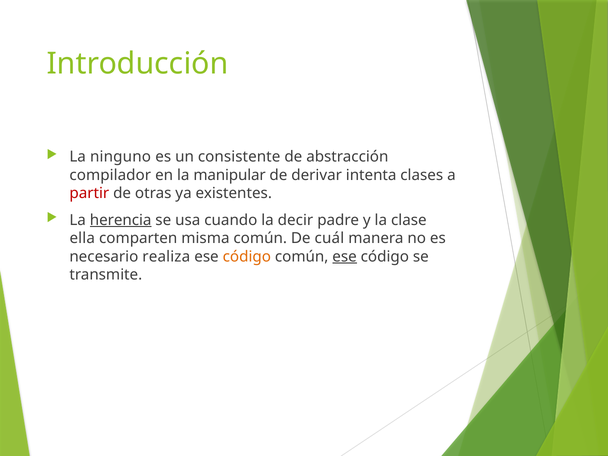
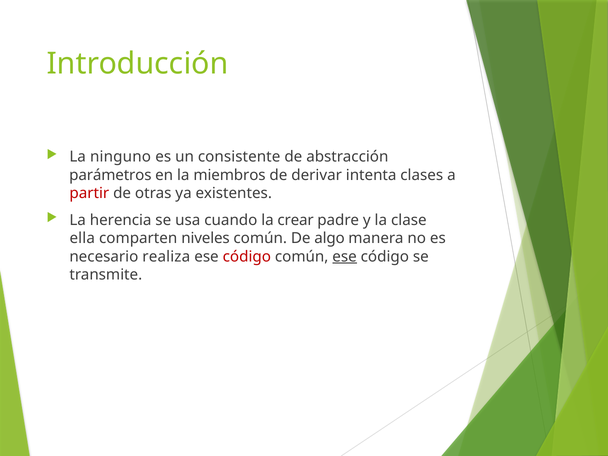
compilador: compilador -> parámetros
manipular: manipular -> miembros
herencia underline: present -> none
decir: decir -> crear
misma: misma -> niveles
cuál: cuál -> algo
código at (247, 257) colour: orange -> red
